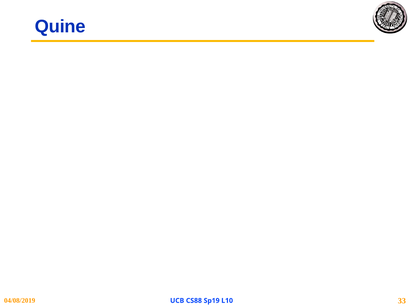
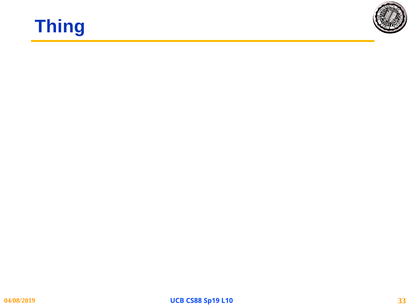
Quine: Quine -> Thing
